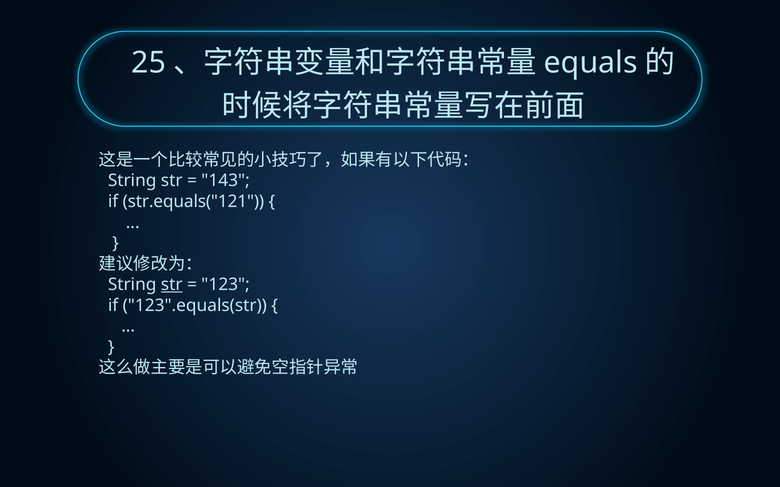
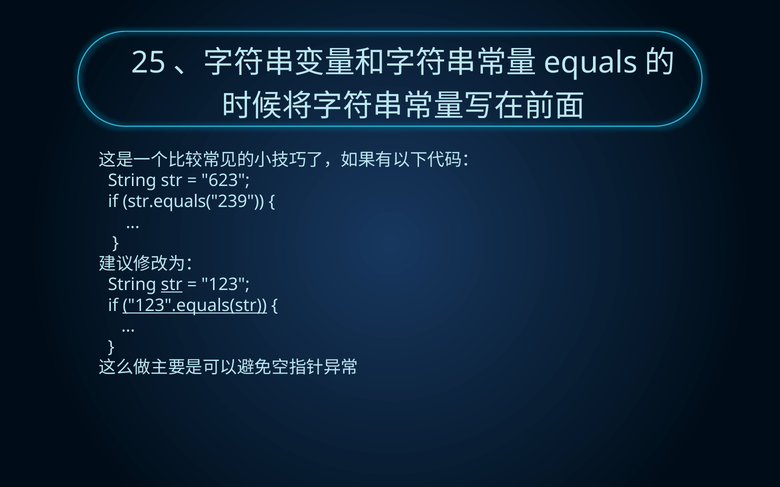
143: 143 -> 623
str.equals("121: str.equals("121 -> str.equals("239
123".equals(str underline: none -> present
